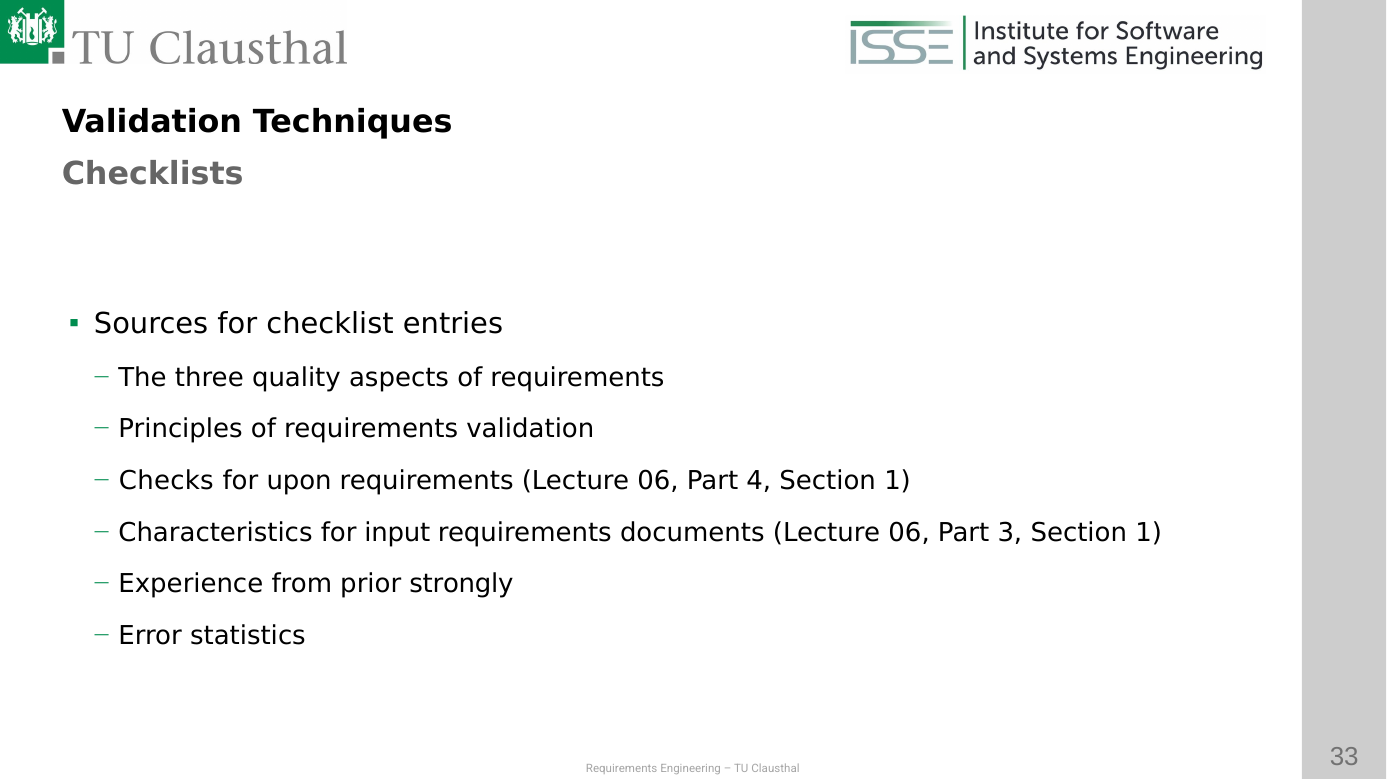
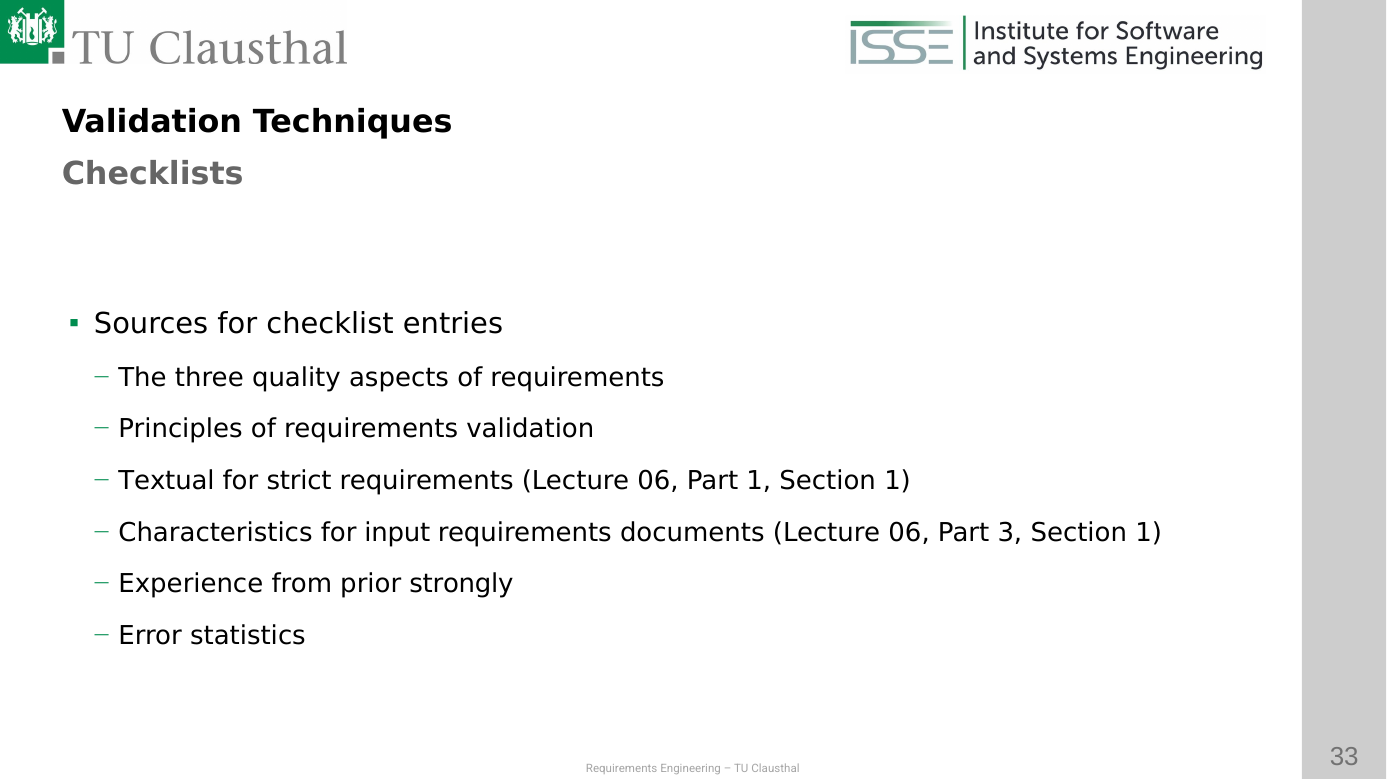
Checks: Checks -> Textual
upon: upon -> strict
Part 4: 4 -> 1
